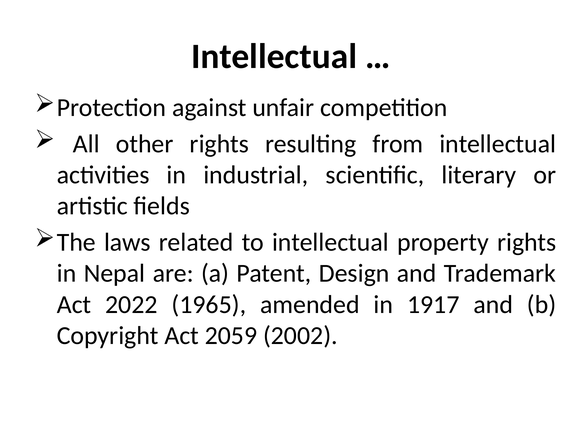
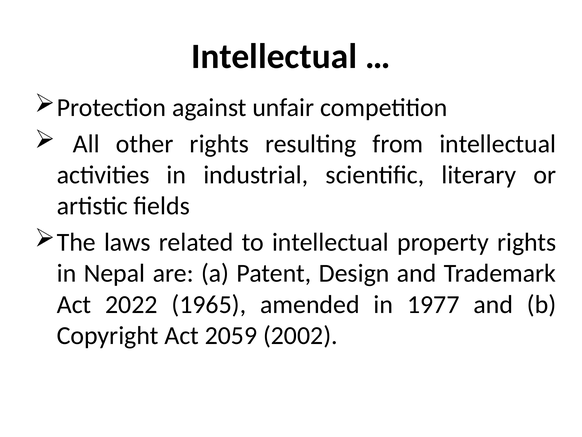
1917: 1917 -> 1977
